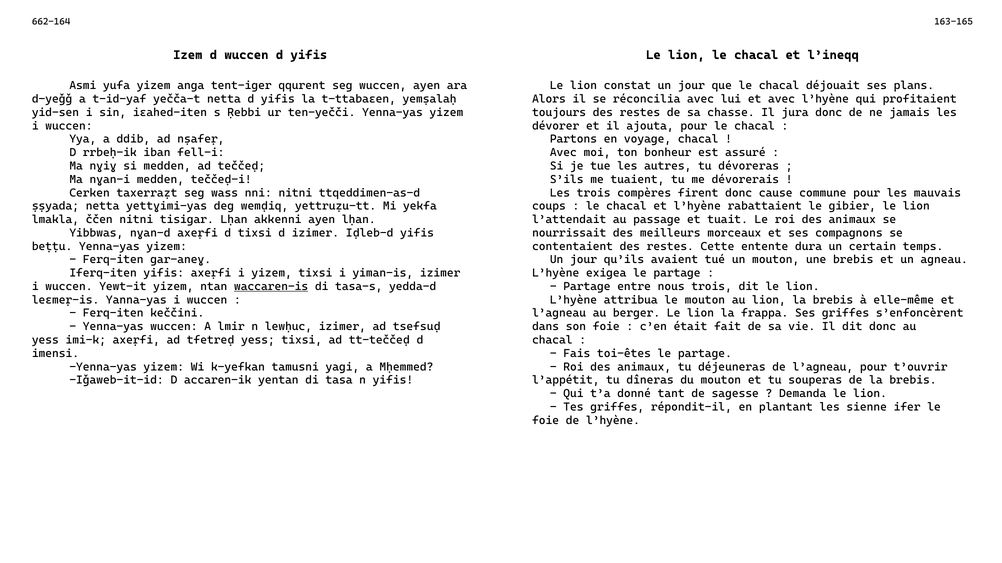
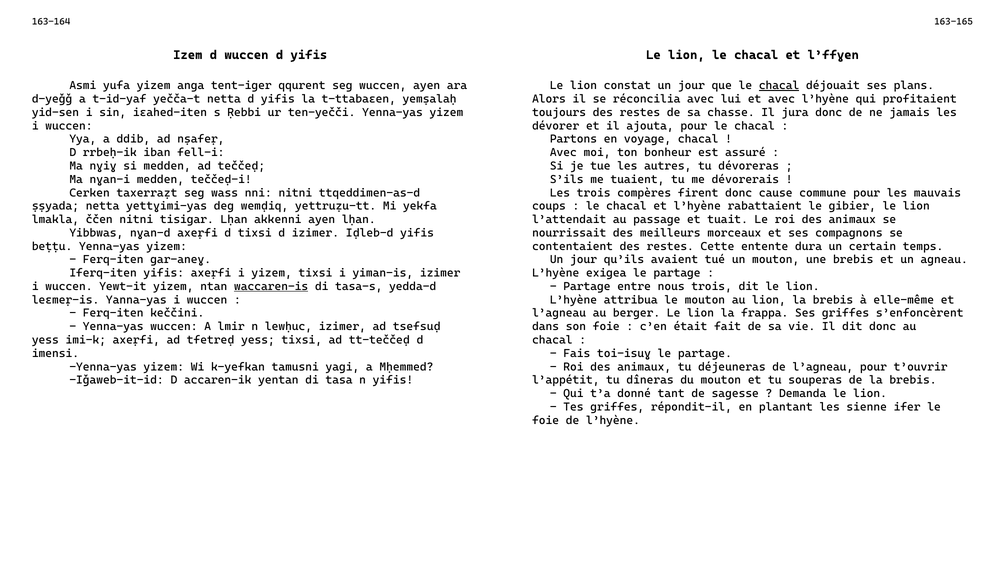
662-164: 662-164 -> 163-164
l’ineqq: l’ineqq -> l’ffɣen
chacal at (779, 86) underline: none -> present
toi-êtes: toi-êtes -> toi-isuɣ
